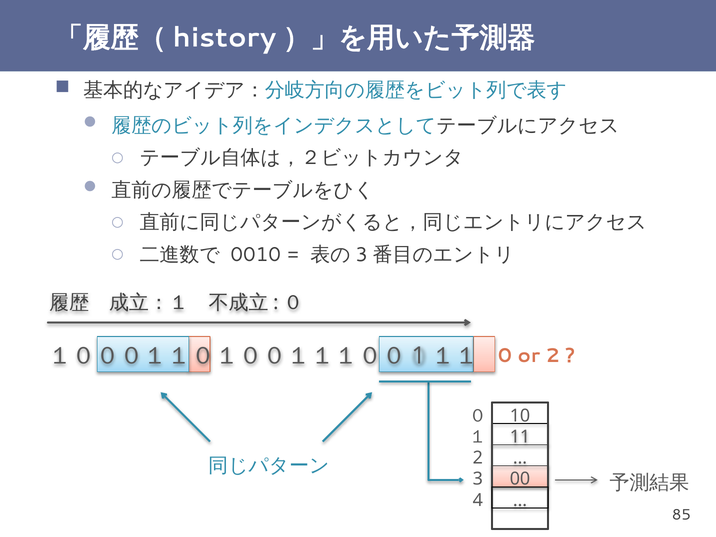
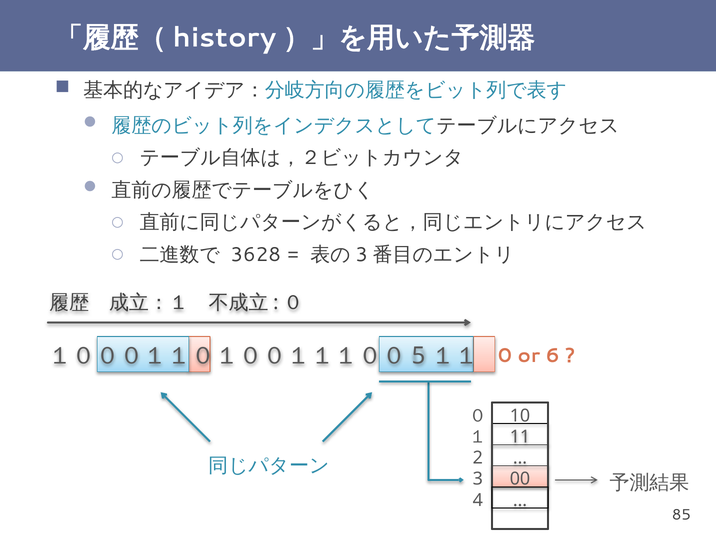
0010: 0010 -> 3628
1: 1 -> 5
or 2: 2 -> 6
